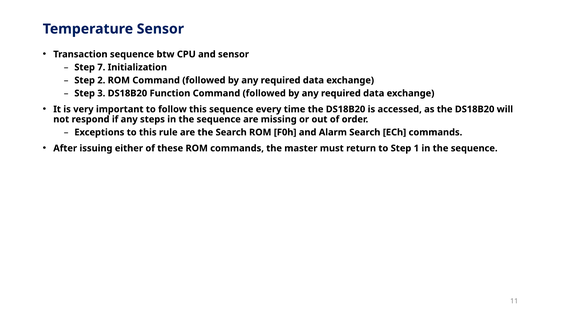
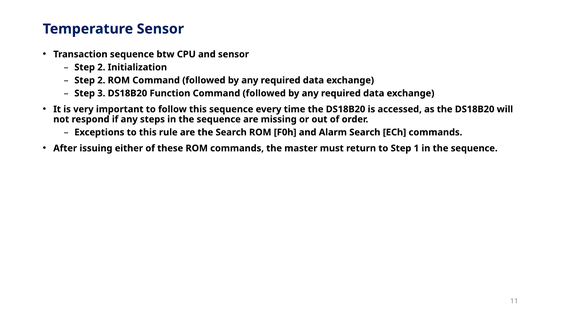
7 at (101, 67): 7 -> 2
